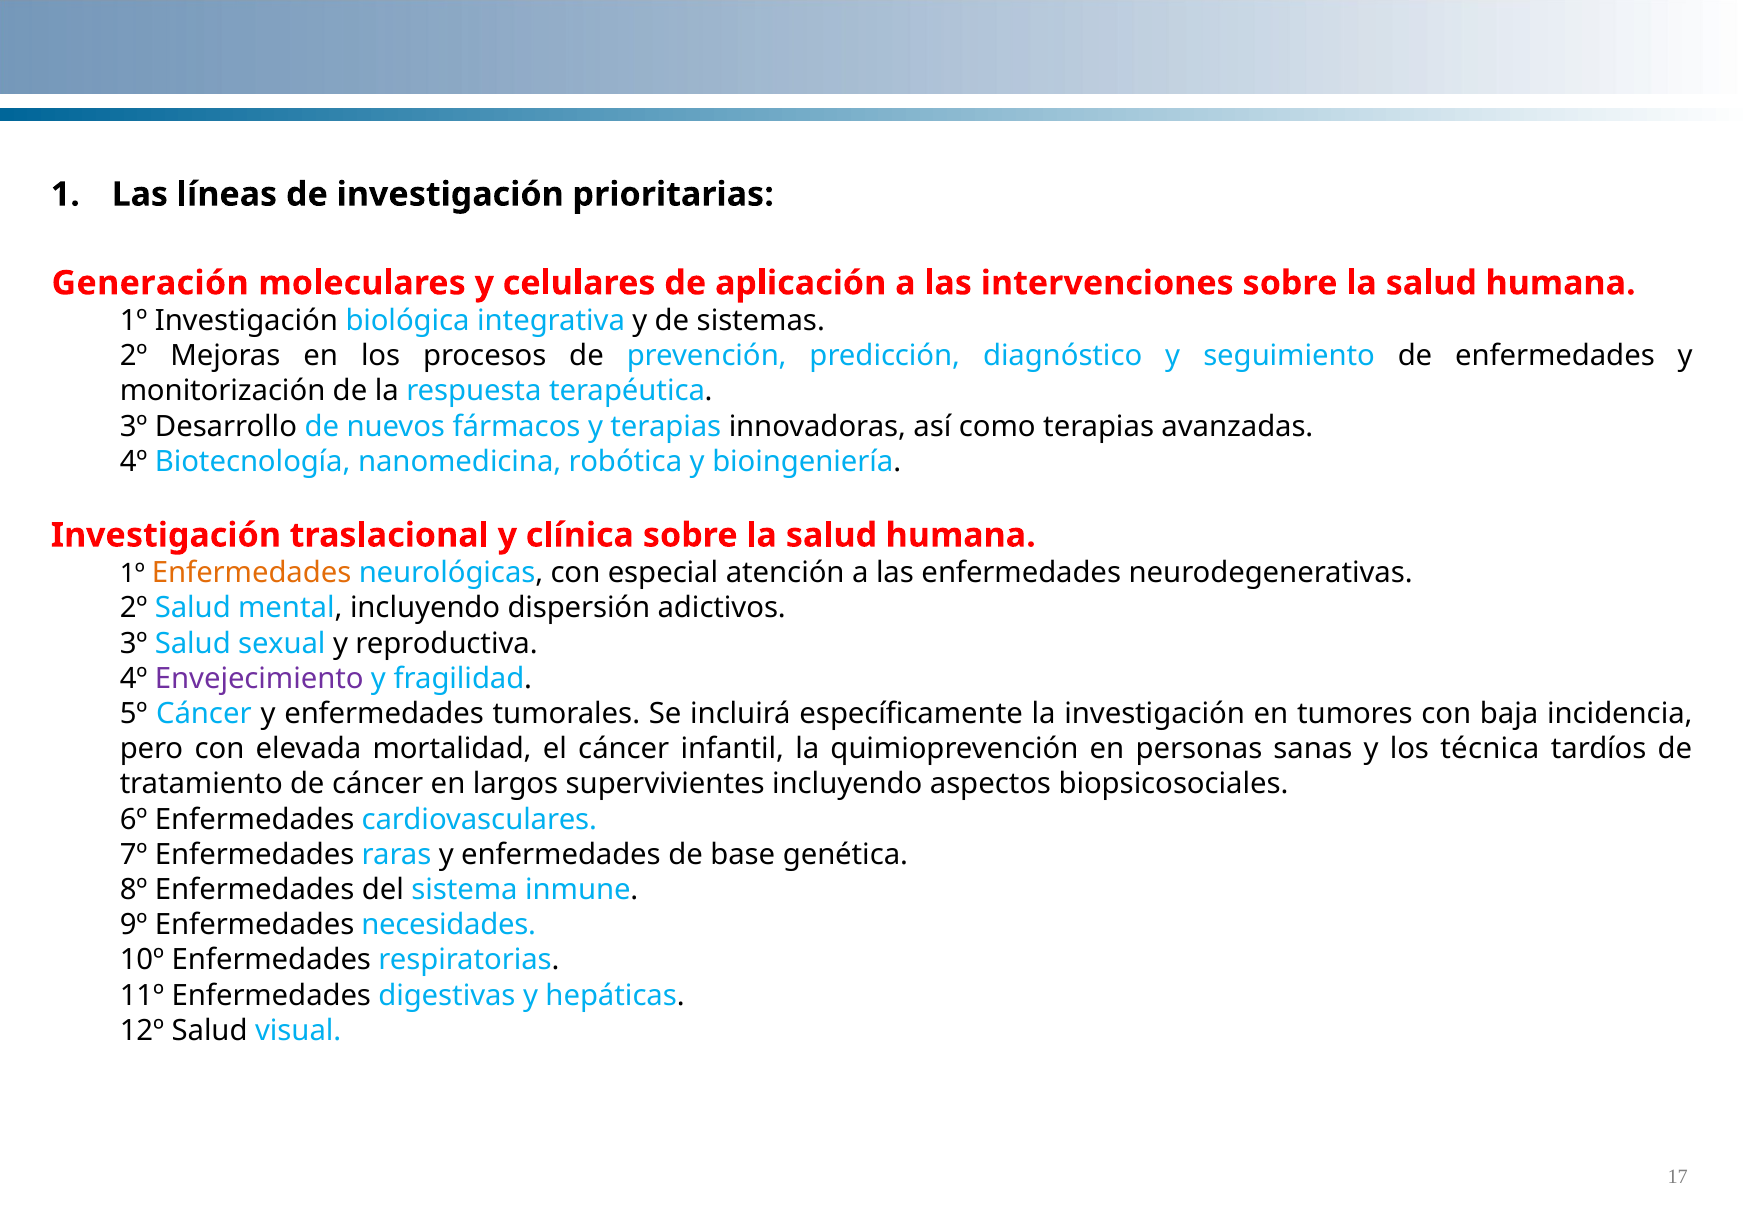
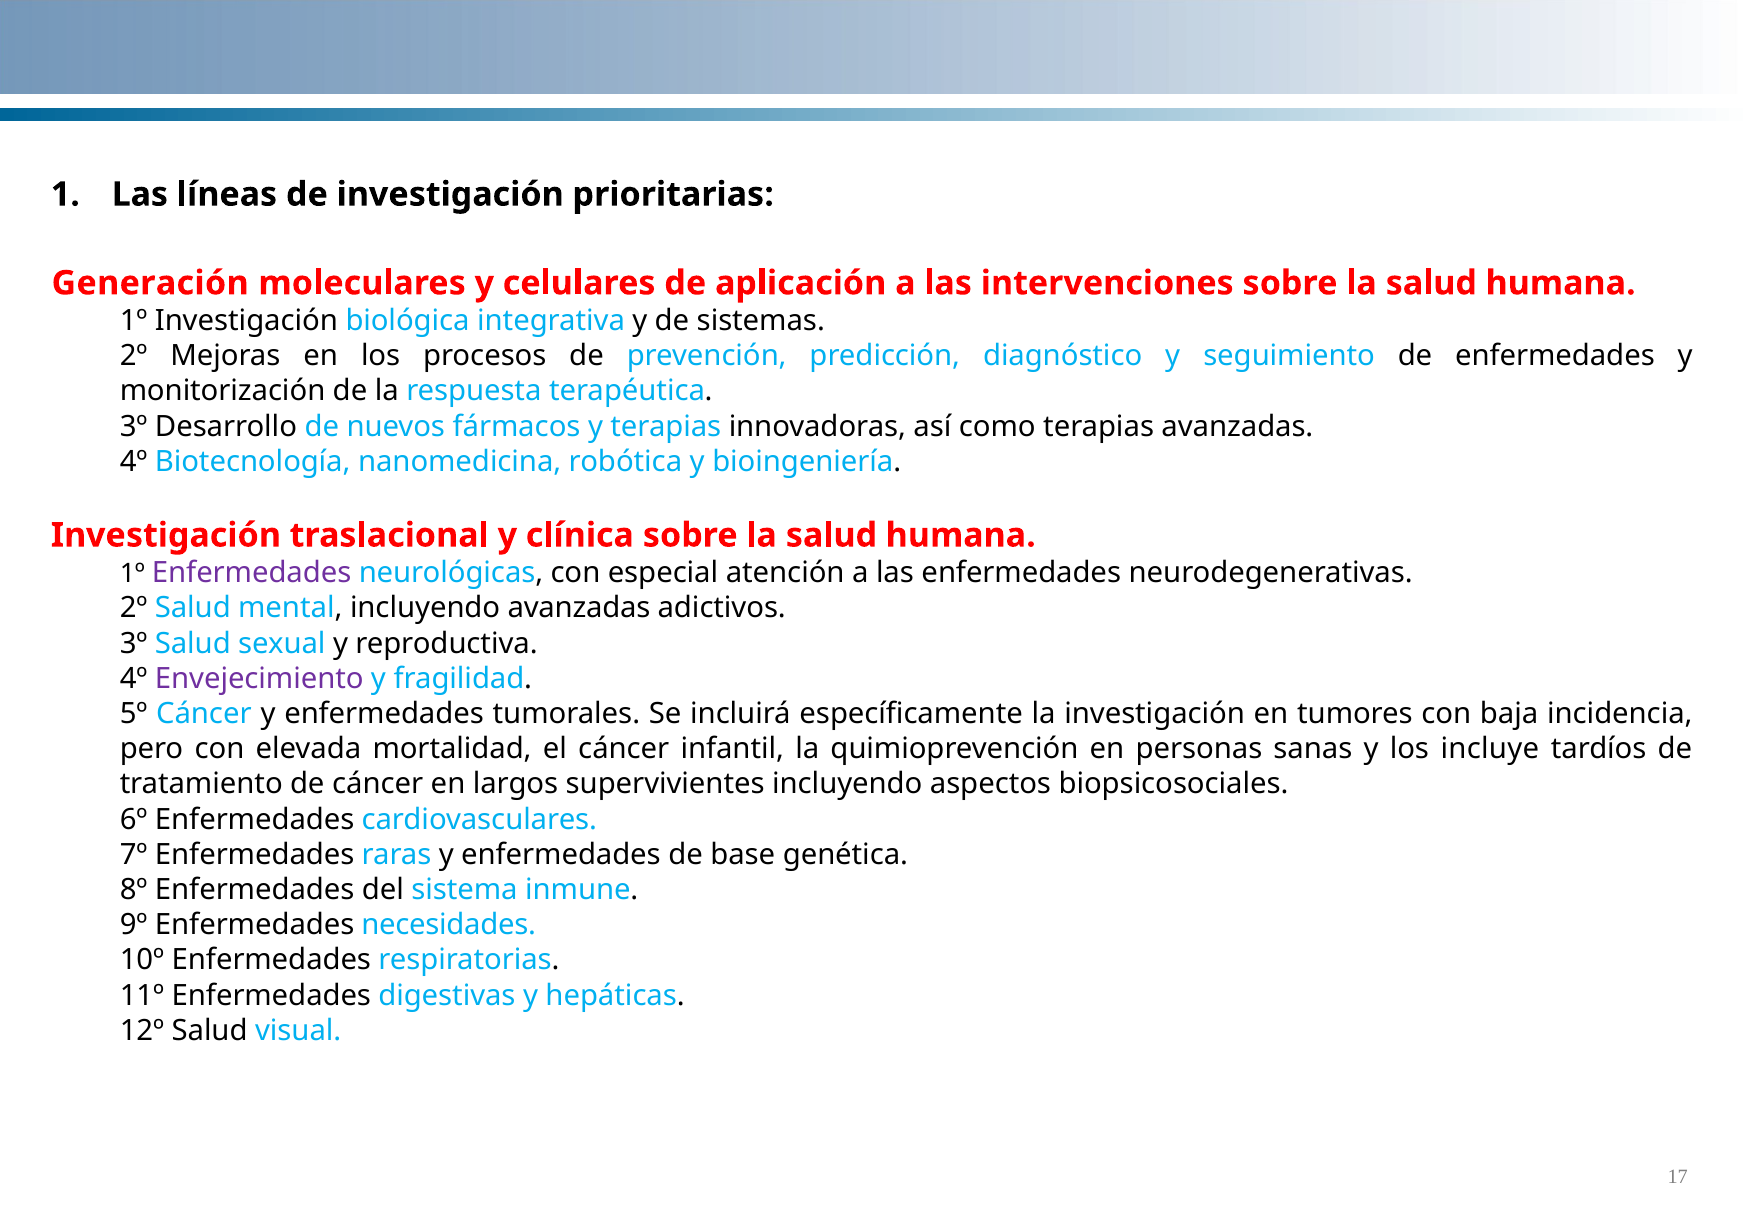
Enfermedades at (252, 573) colour: orange -> purple
incluyendo dispersión: dispersión -> avanzadas
técnica: técnica -> incluye
